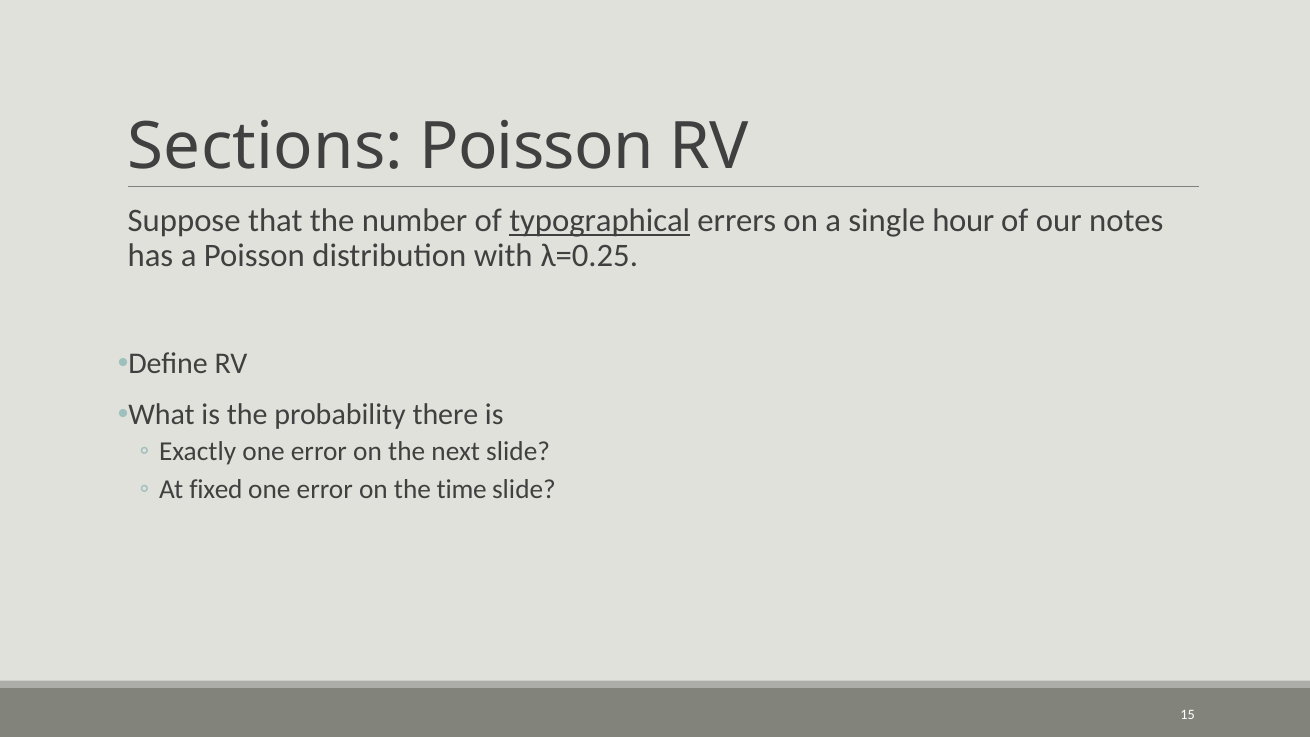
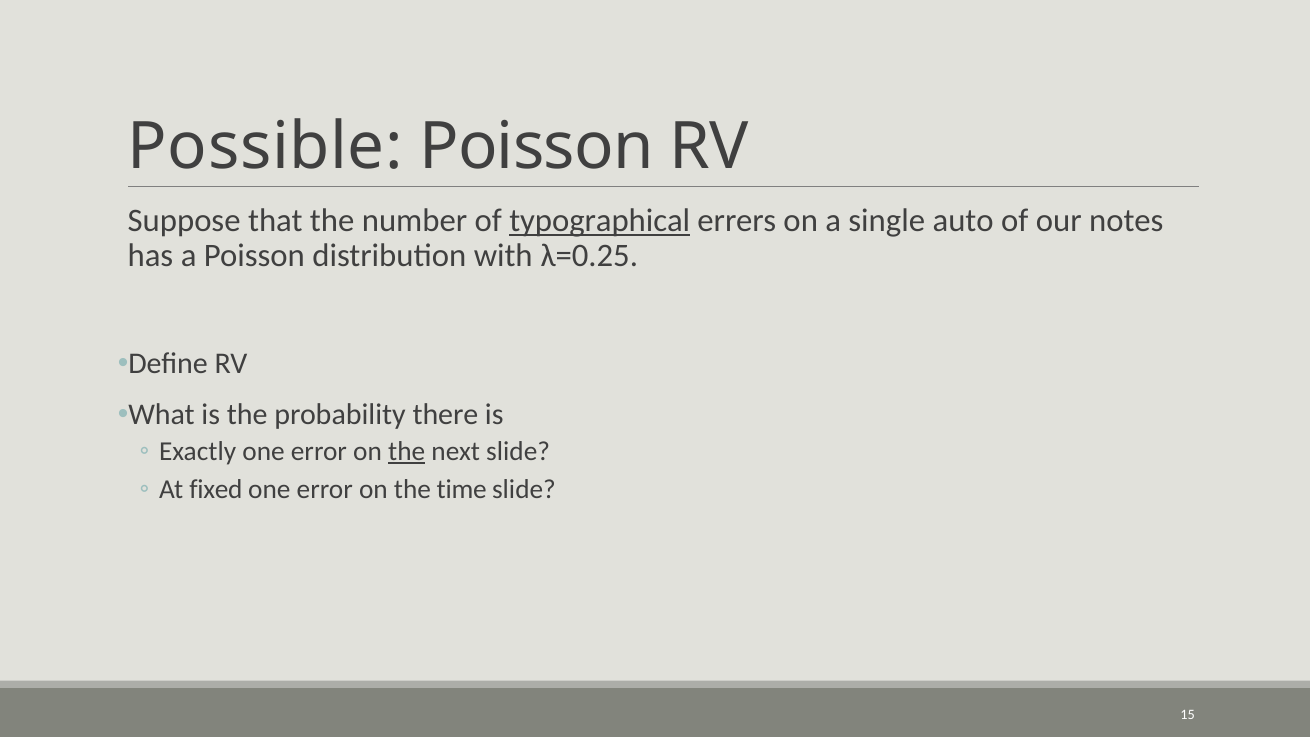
Sections: Sections -> Possible
hour: hour -> auto
the at (407, 451) underline: none -> present
